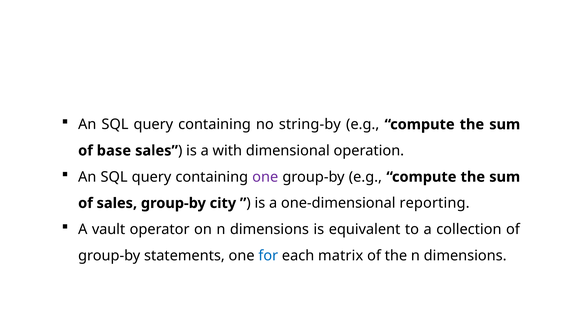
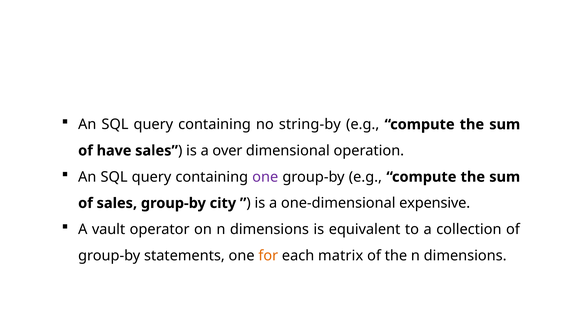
base: base -> have
with: with -> over
reporting: reporting -> expensive
for colour: blue -> orange
